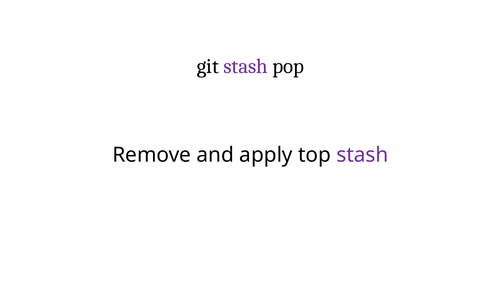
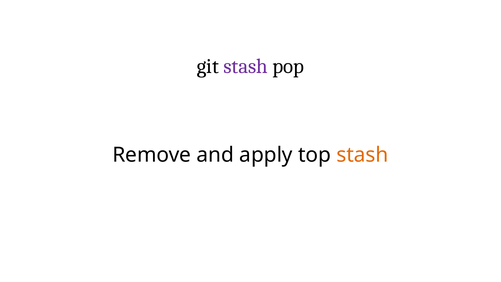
stash at (362, 155) colour: purple -> orange
